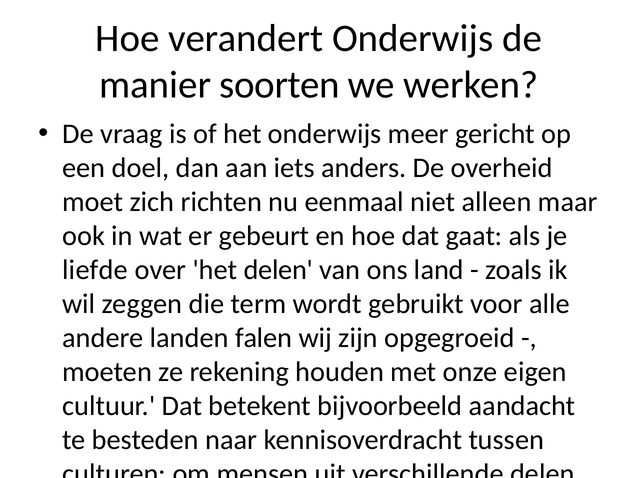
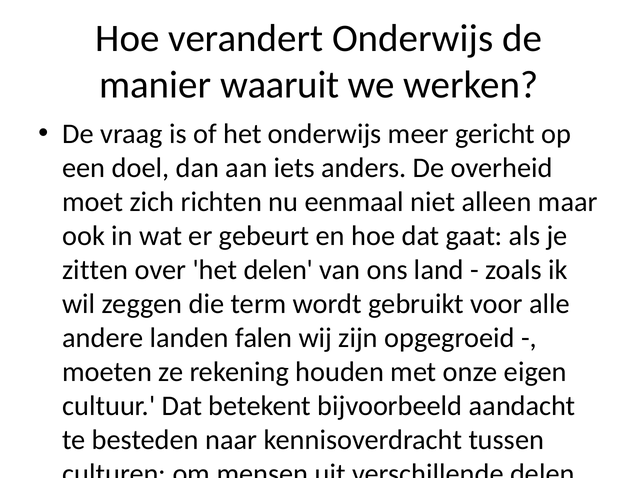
soorten: soorten -> waaruit
liefde: liefde -> zitten
